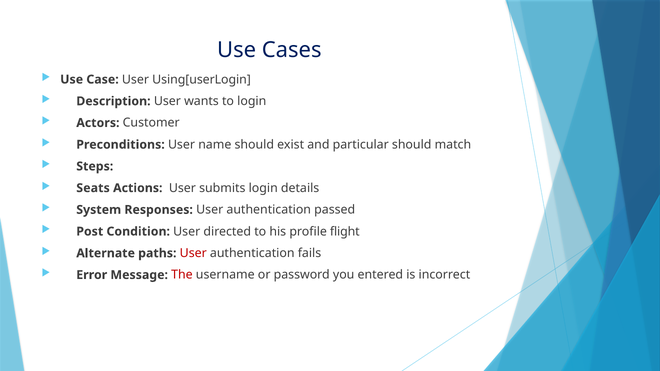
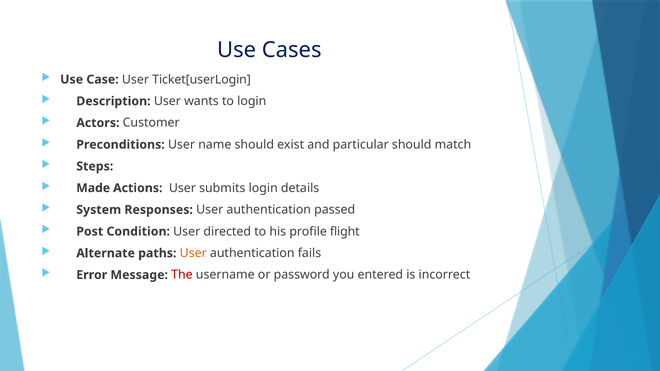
Using[userLogin: Using[userLogin -> Ticket[userLogin
Seats: Seats -> Made
User at (193, 253) colour: red -> orange
